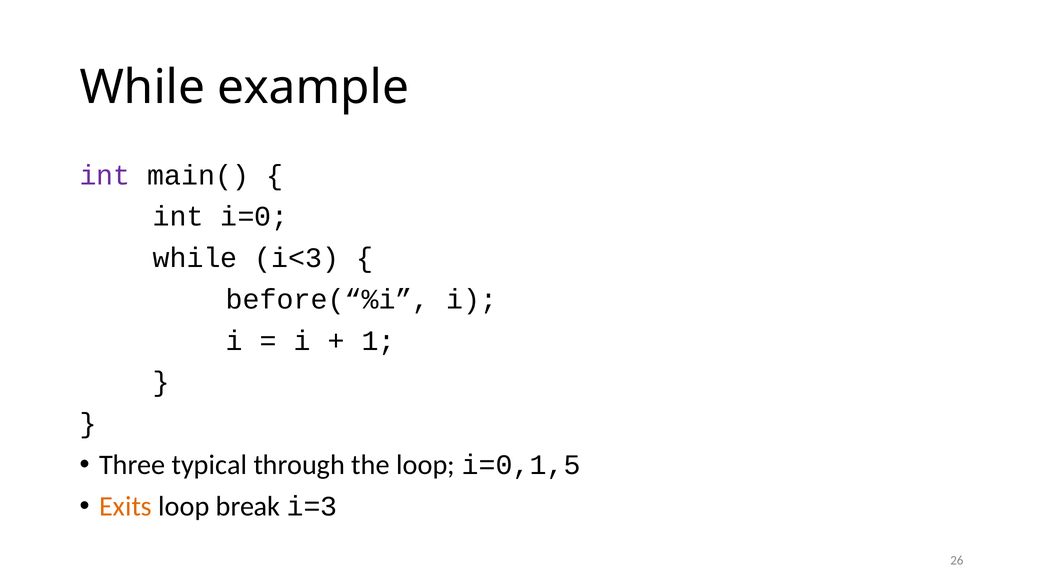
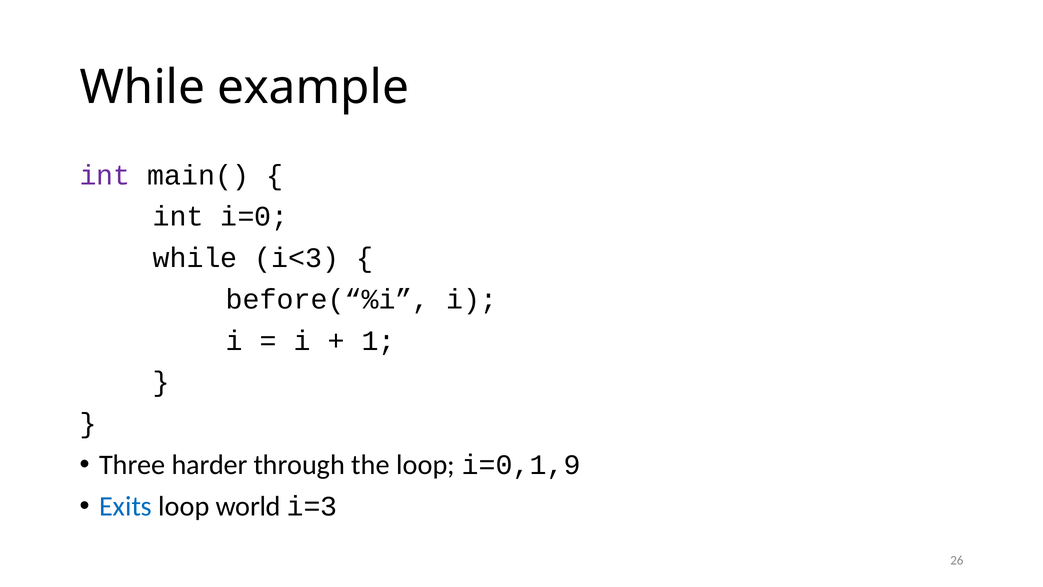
typical: typical -> harder
i=0,1,5: i=0,1,5 -> i=0,1,9
Exits colour: orange -> blue
break: break -> world
